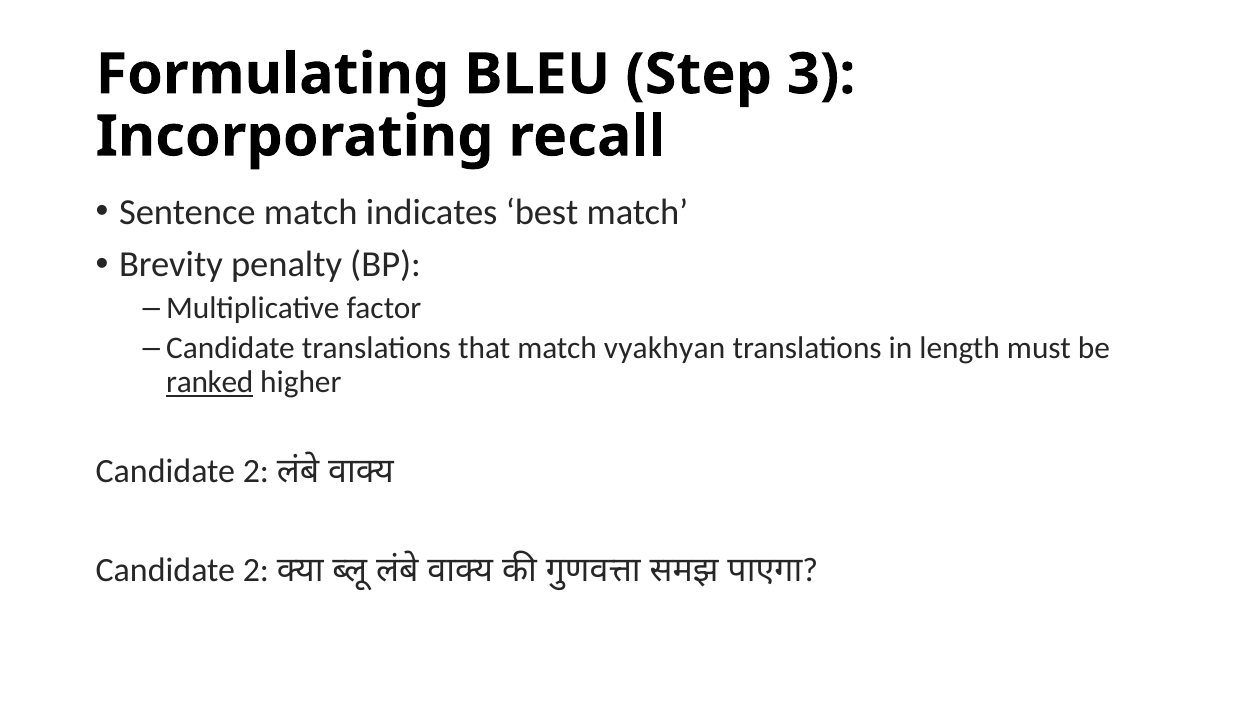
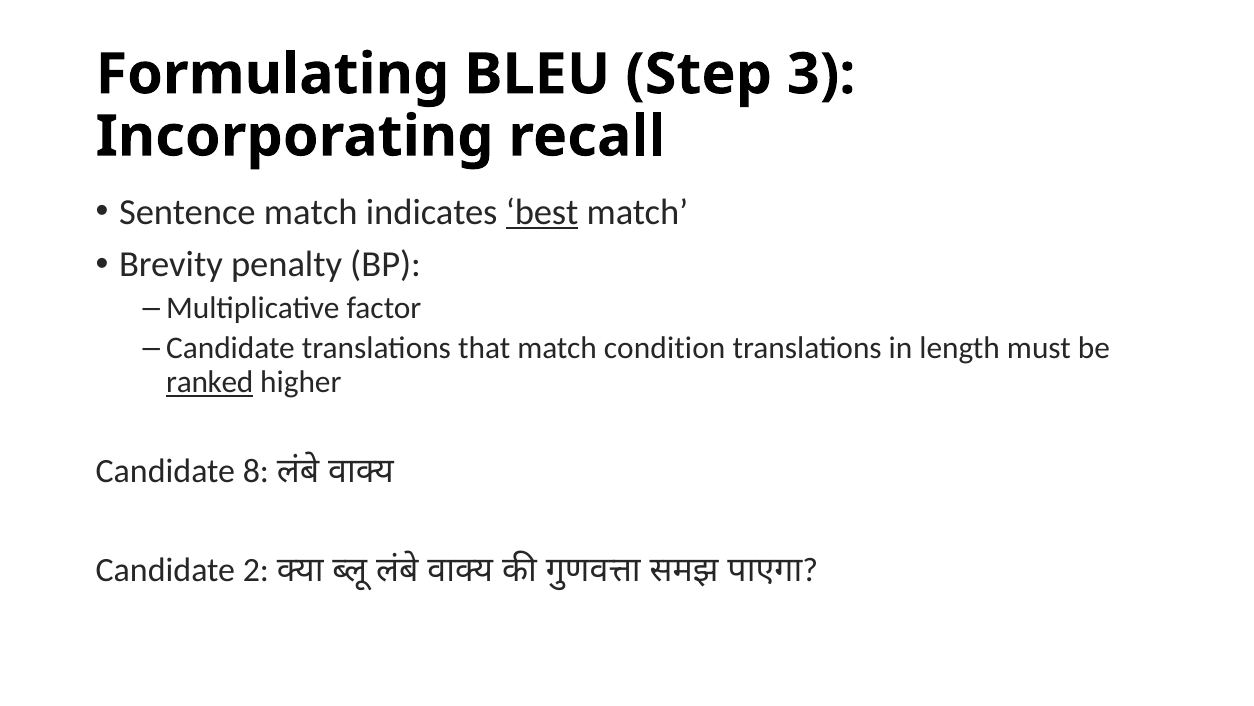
best underline: none -> present
vyakhyan: vyakhyan -> condition
2 at (256, 471): 2 -> 8
